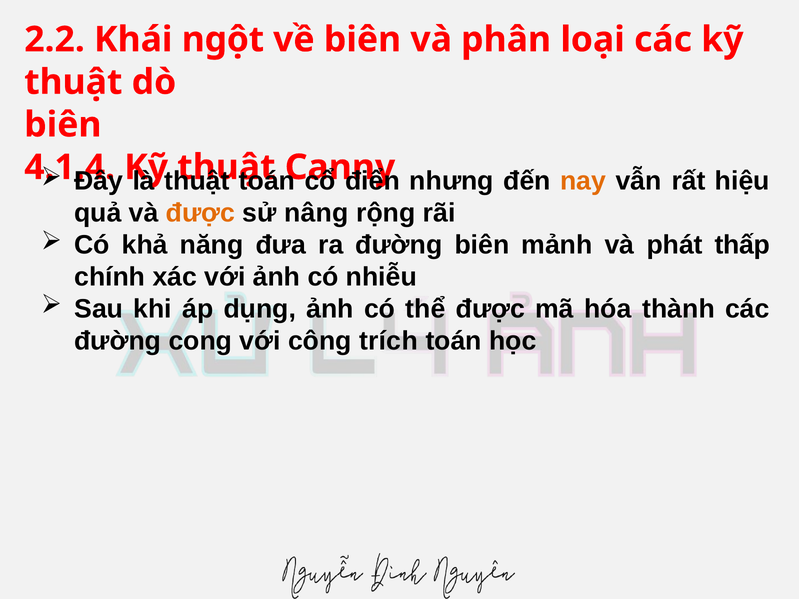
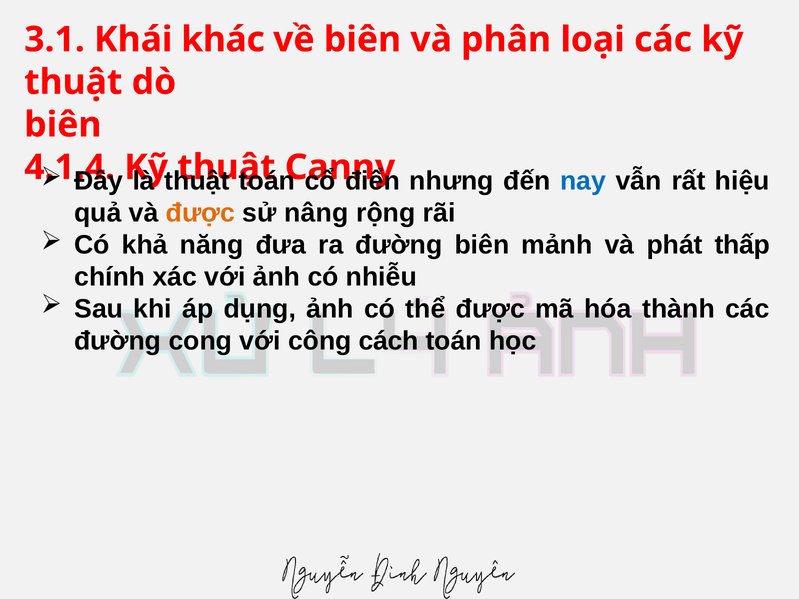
2.2: 2.2 -> 3.1
ngột: ngột -> khác
nay colour: orange -> blue
trích: trích -> cách
